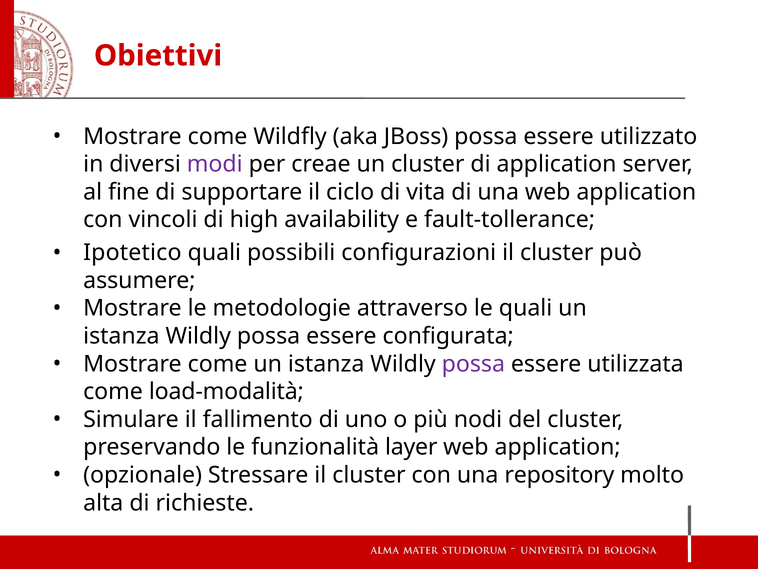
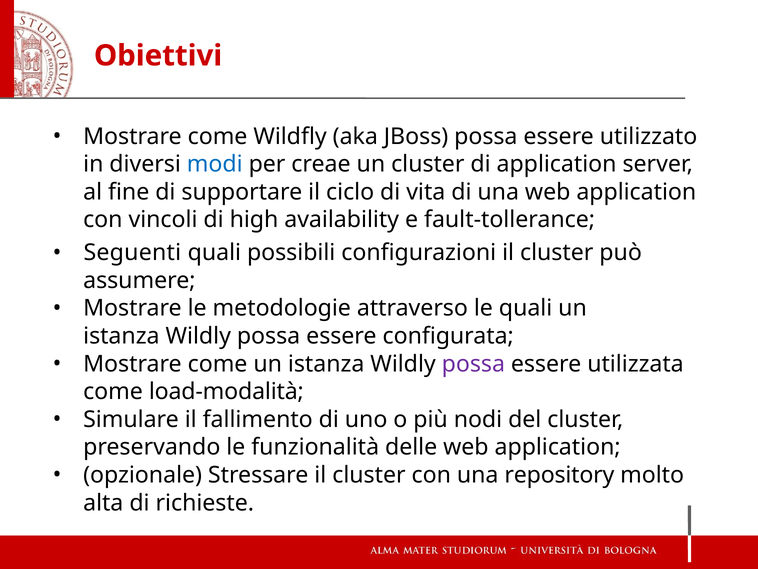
modi colour: purple -> blue
Ipotetico: Ipotetico -> Seguenti
layer: layer -> delle
